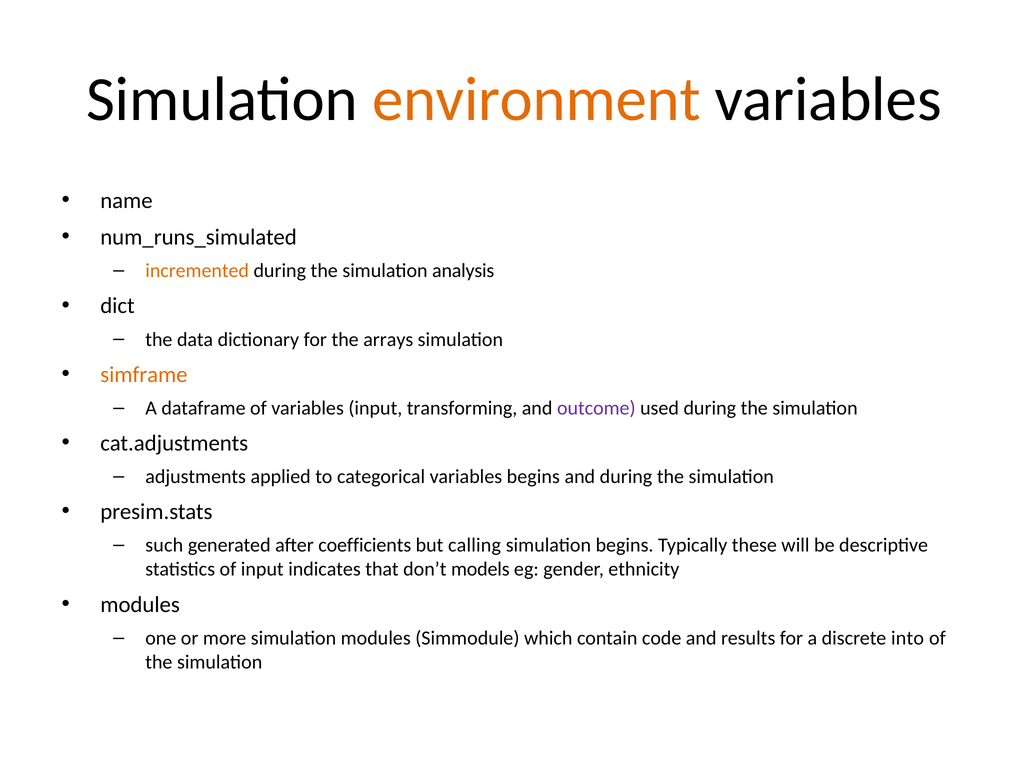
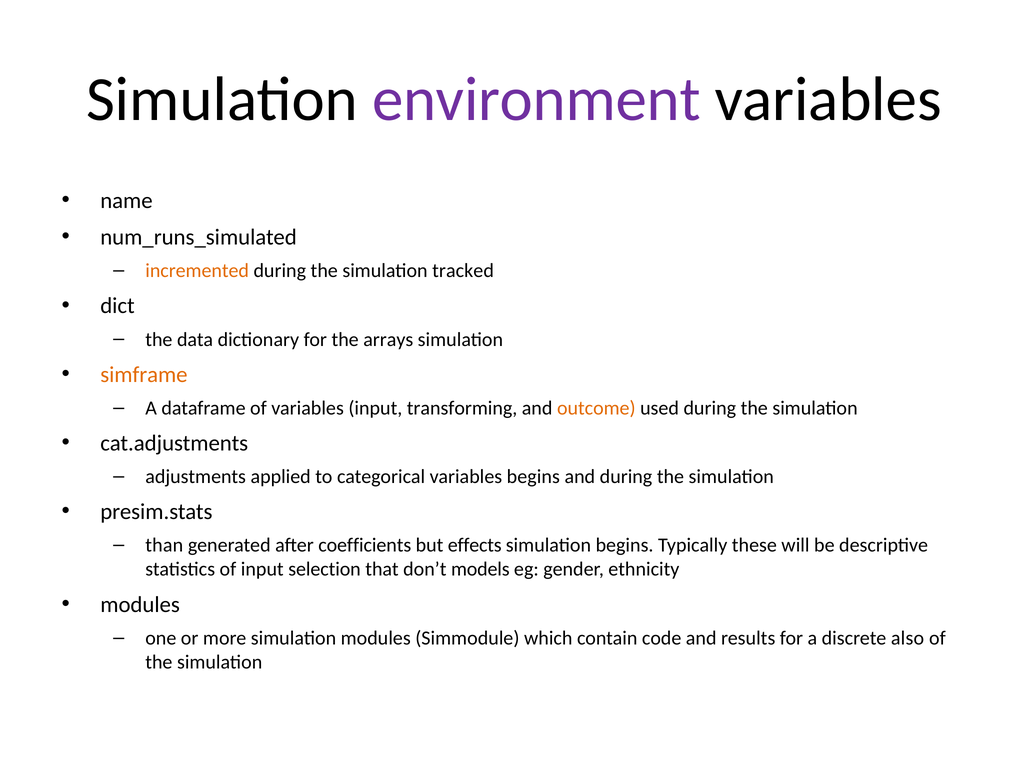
environment colour: orange -> purple
analysis: analysis -> tracked
outcome colour: purple -> orange
such: such -> than
calling: calling -> effects
indicates: indicates -> selection
into: into -> also
